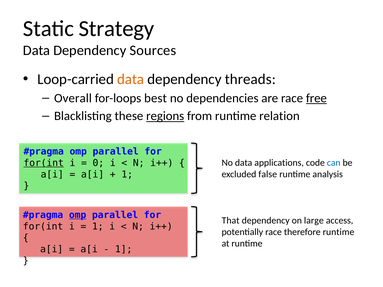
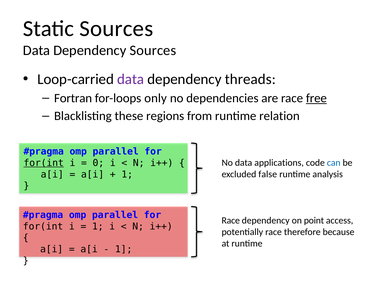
Static Strategy: Strategy -> Sources
data at (131, 79) colour: orange -> purple
Overall: Overall -> Fortran
best: best -> only
regions underline: present -> none
omp at (78, 215) underline: present -> none
That at (231, 221): That -> Race
large: large -> point
therefore runtime: runtime -> because
